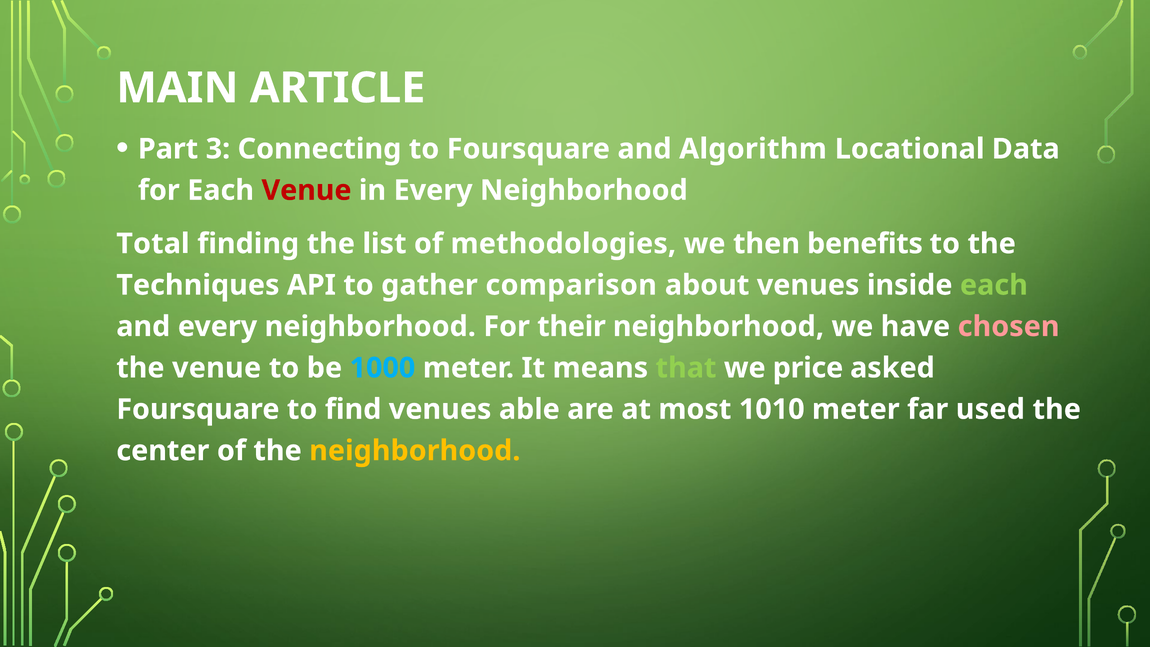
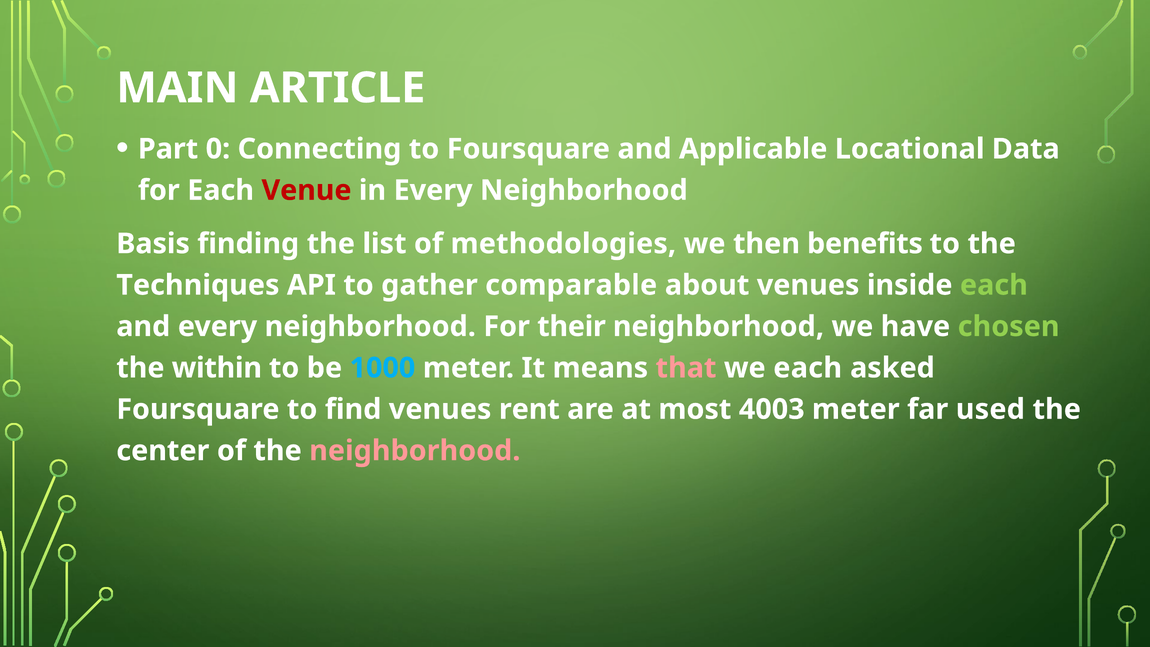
3: 3 -> 0
Algorithm: Algorithm -> Applicable
Total: Total -> Basis
comparison: comparison -> comparable
chosen colour: pink -> light green
the venue: venue -> within
that colour: light green -> pink
we price: price -> each
able: able -> rent
1010: 1010 -> 4003
neighborhood at (415, 451) colour: yellow -> pink
